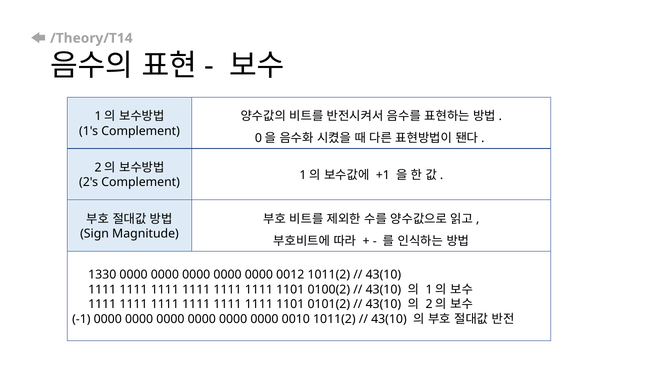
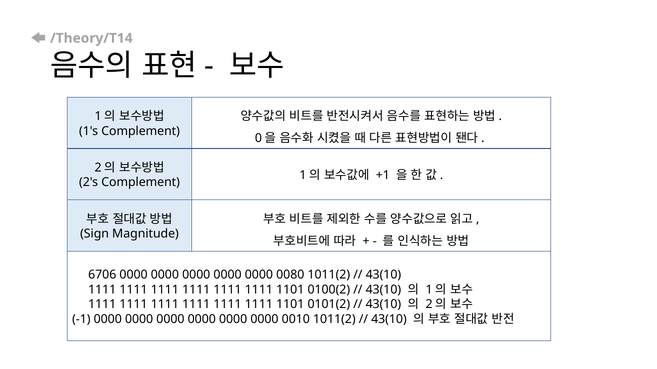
1330: 1330 -> 6706
0012: 0012 -> 0080
